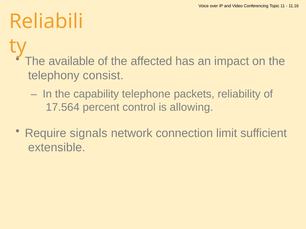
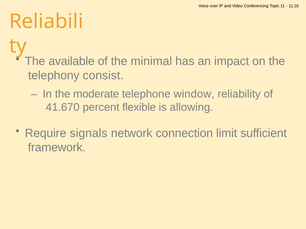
affected: affected -> minimal
capability: capability -> moderate
packets: packets -> window
17.564: 17.564 -> 41.670
control: control -> flexible
extensible: extensible -> framework
